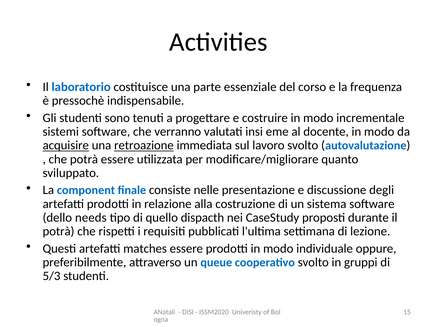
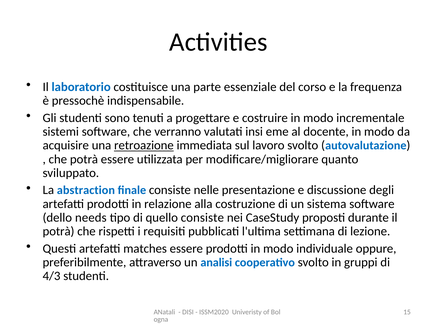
acquisire underline: present -> none
component: component -> abstraction
quello dispacth: dispacth -> consiste
queue: queue -> analisi
5/3: 5/3 -> 4/3
